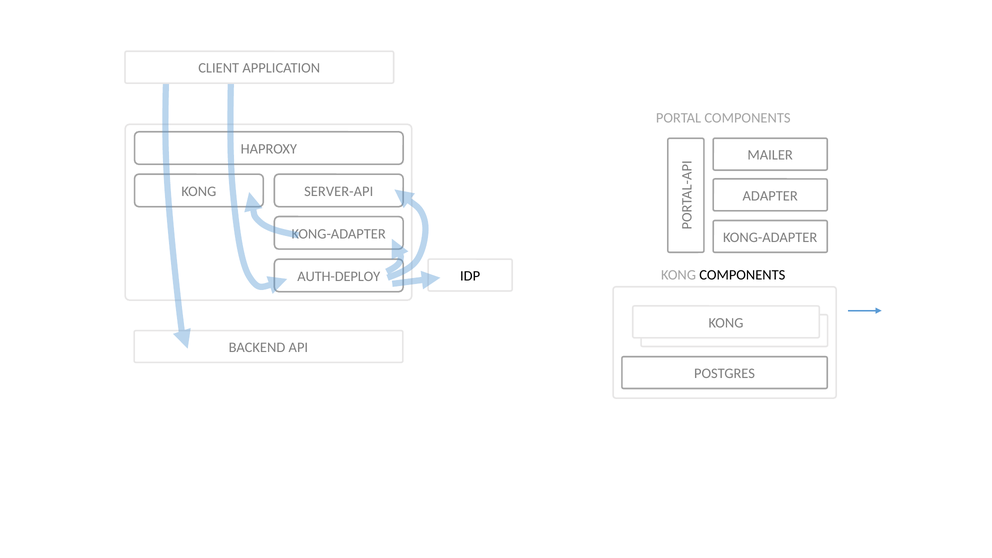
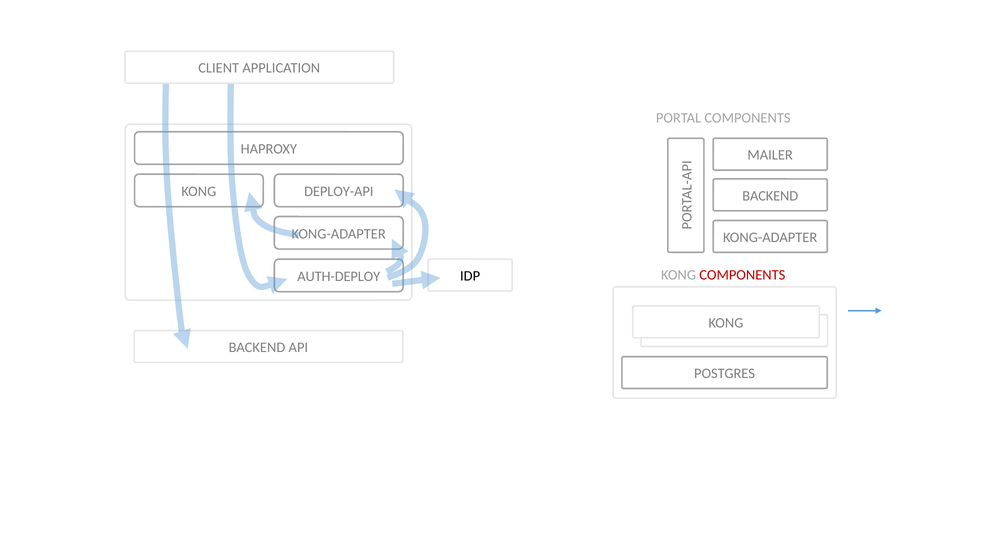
SERVER-API: SERVER-API -> DEPLOY-API
ADAPTER at (770, 196): ADAPTER -> BACKEND
COMPONENTS at (742, 275) colour: black -> red
